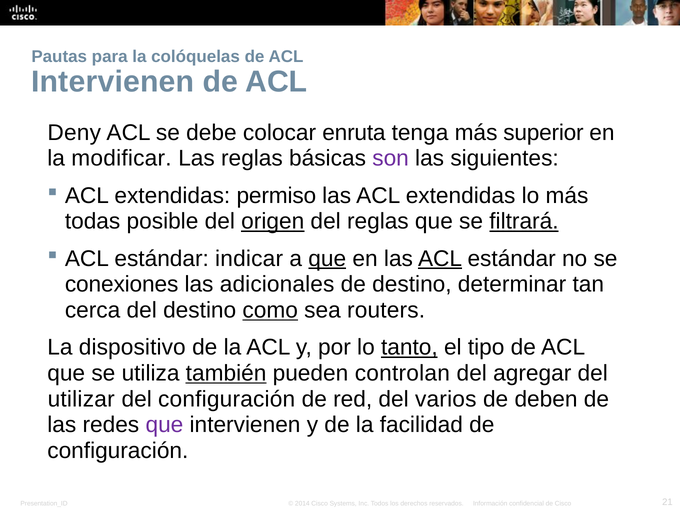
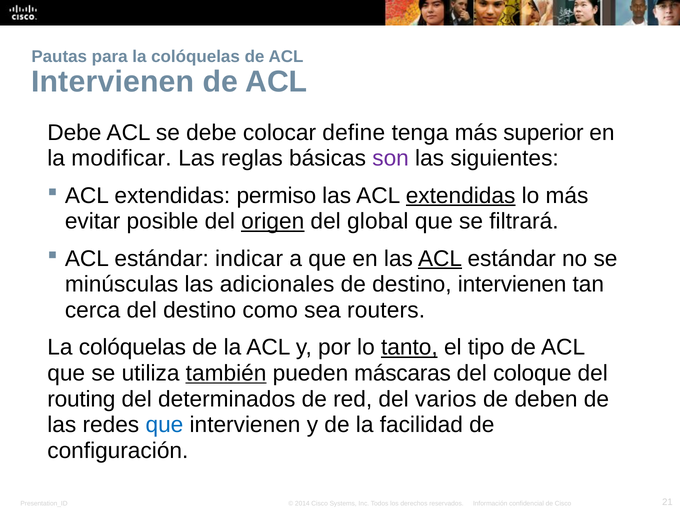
Deny at (74, 133): Deny -> Debe
enruta: enruta -> define
extendidas at (461, 196) underline: none -> present
todas: todas -> evitar
del reglas: reglas -> global
filtrará underline: present -> none
que at (327, 259) underline: present -> none
conexiones: conexiones -> minúsculas
destino determinar: determinar -> intervienen
como underline: present -> none
dispositivo at (132, 347): dispositivo -> colóquelas
controlan: controlan -> máscaras
agregar: agregar -> coloque
utilizar: utilizar -> routing
del configuración: configuración -> determinados
que at (164, 425) colour: purple -> blue
